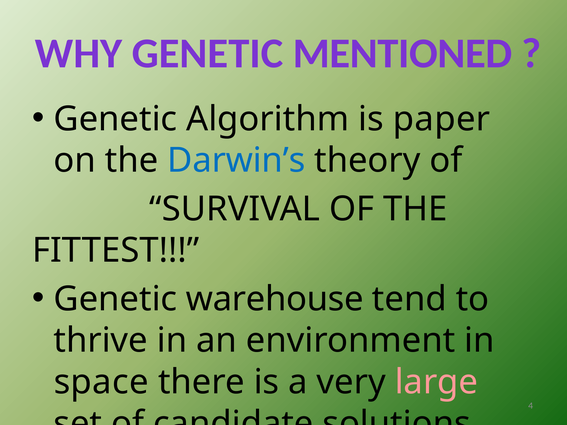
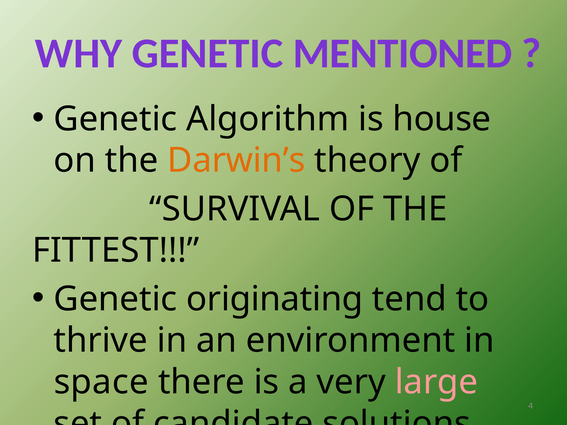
paper: paper -> house
Darwin’s colour: blue -> orange
warehouse: warehouse -> originating
